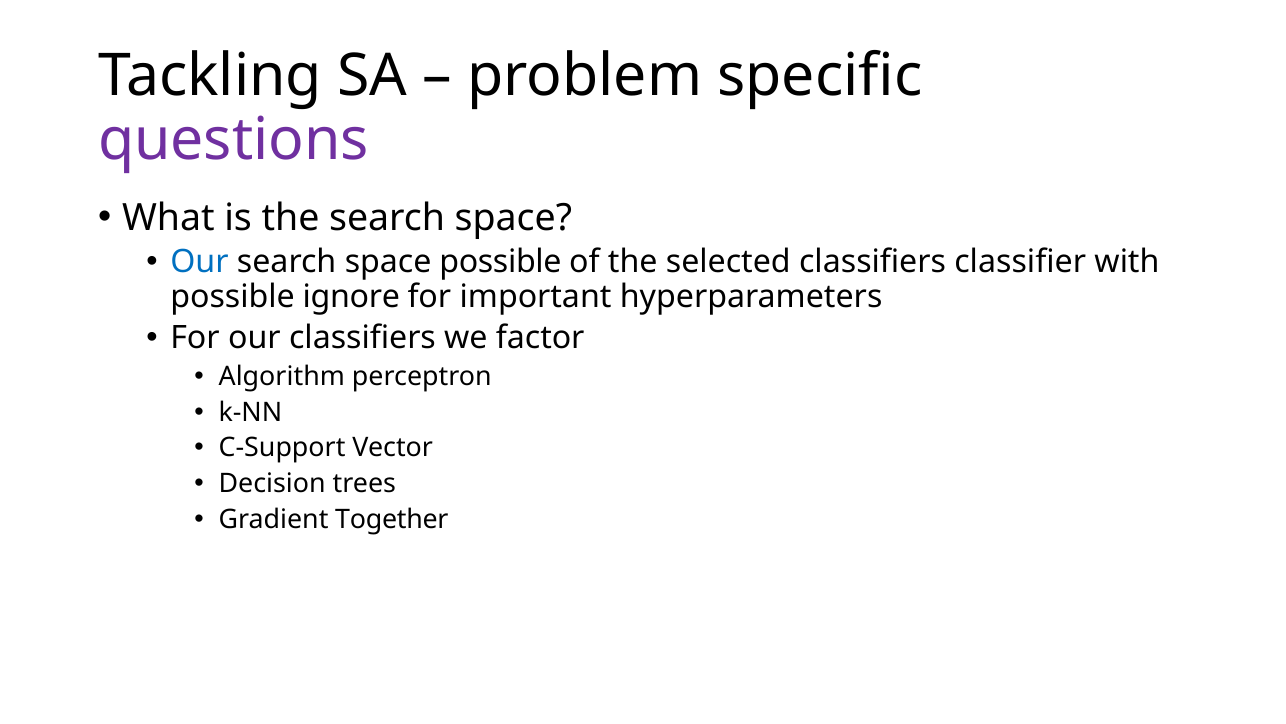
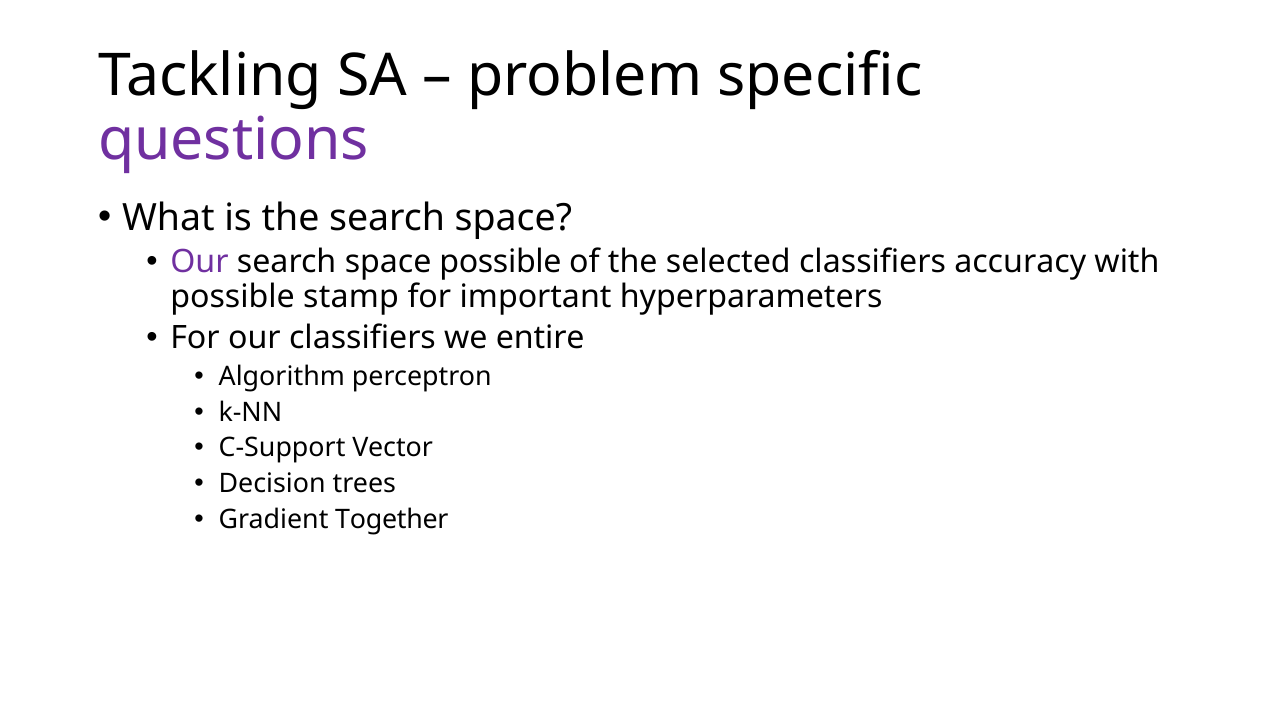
Our at (199, 262) colour: blue -> purple
classifier: classifier -> accuracy
ignore: ignore -> stamp
factor: factor -> entire
